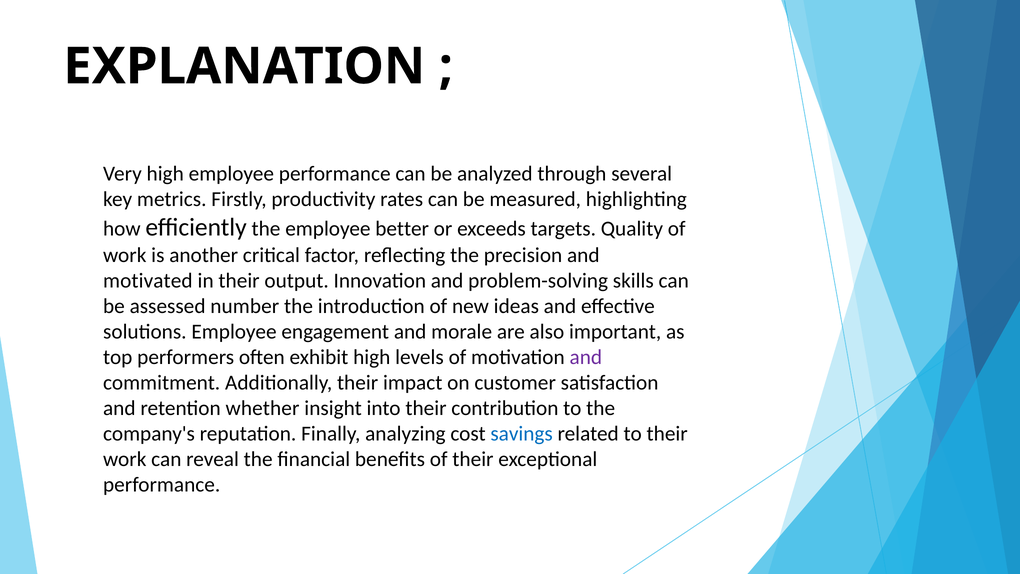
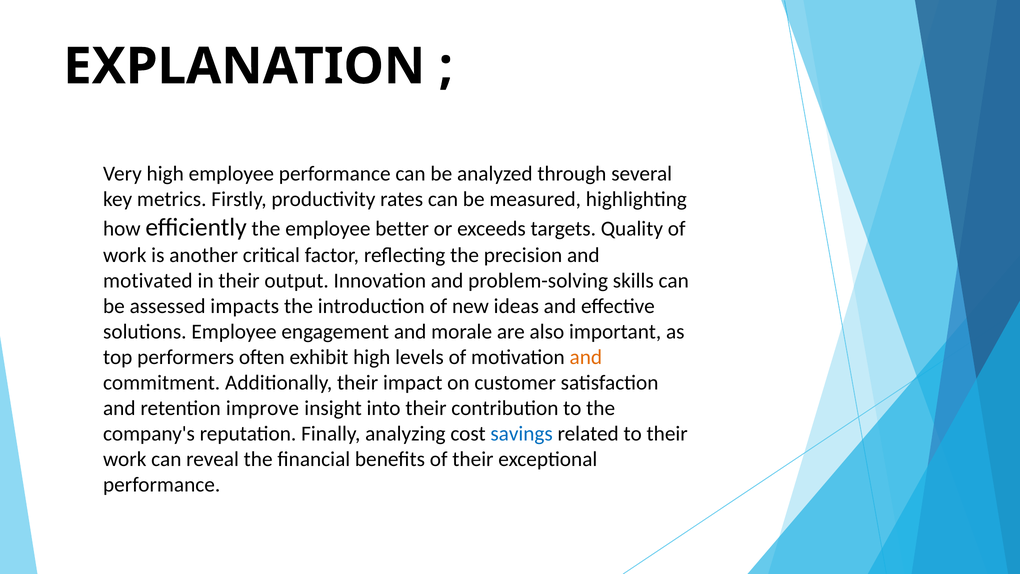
number: number -> impacts
and at (586, 357) colour: purple -> orange
whether: whether -> improve
